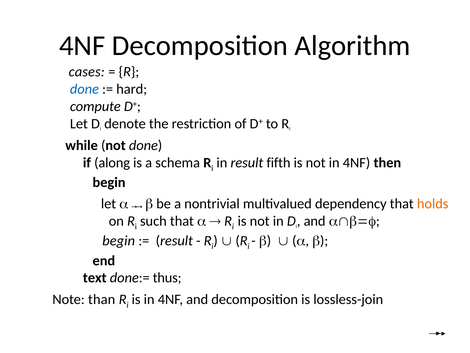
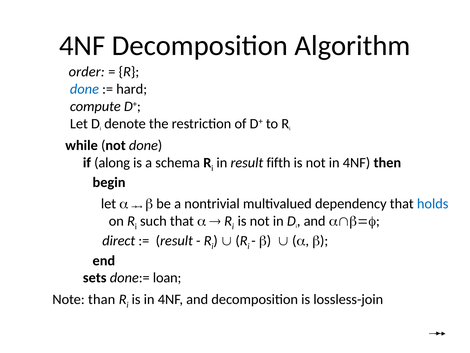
cases: cases -> order
holds colour: orange -> blue
begin at (119, 241): begin -> direct
text: text -> sets
thus: thus -> loan
